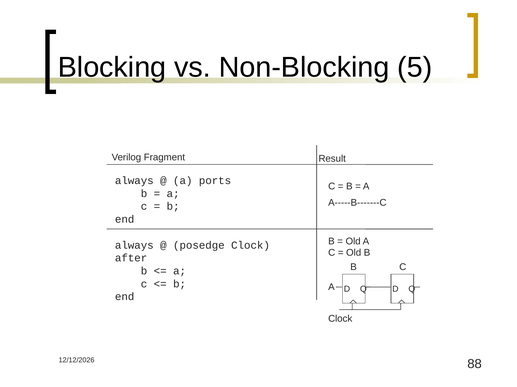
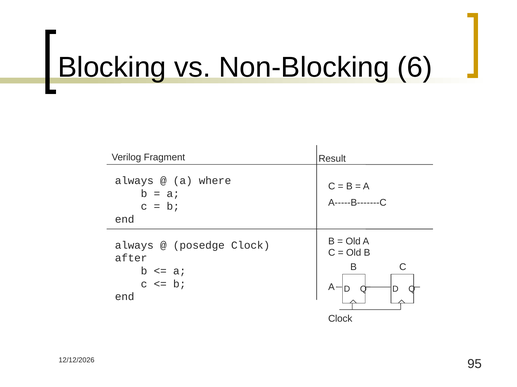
5: 5 -> 6
ports: ports -> where
88: 88 -> 95
